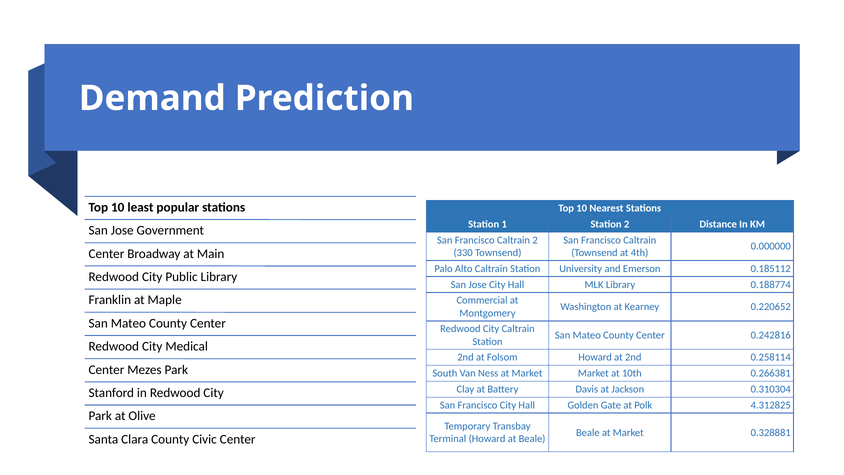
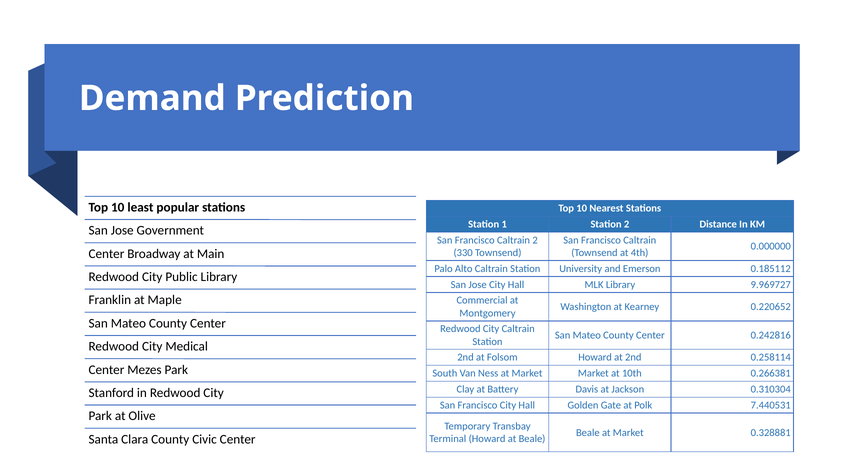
0.188774: 0.188774 -> 9.969727
4.312825: 4.312825 -> 7.440531
